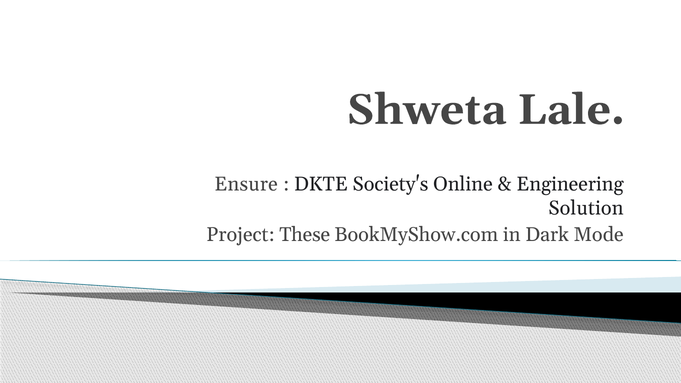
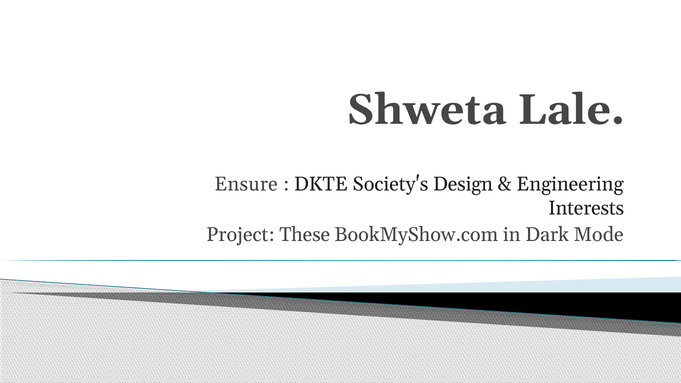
Online: Online -> Design
Solution: Solution -> Interests
